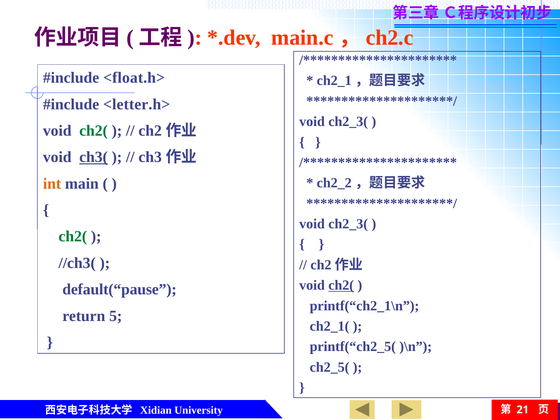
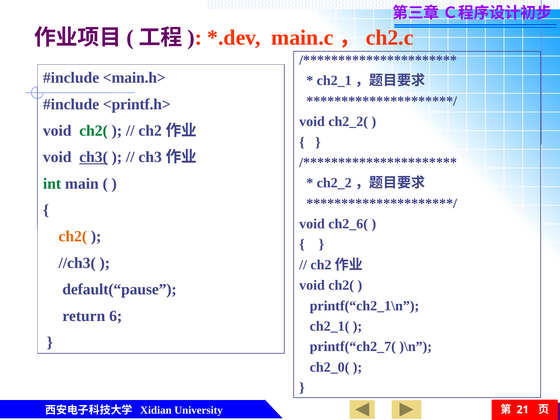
<float.h>: <float.h> -> <main.h>
<letter.h>: <letter.h> -> <printf.h>
ch2_3( at (348, 122): ch2_3( -> ch2_2(
int colour: orange -> green
ch2_3( at (348, 224): ch2_3( -> ch2_6(
ch2( at (73, 237) colour: green -> orange
ch2( at (341, 285) underline: present -> none
5: 5 -> 6
printf(“ch2_5(: printf(“ch2_5( -> printf(“ch2_7(
ch2_5(: ch2_5( -> ch2_0(
